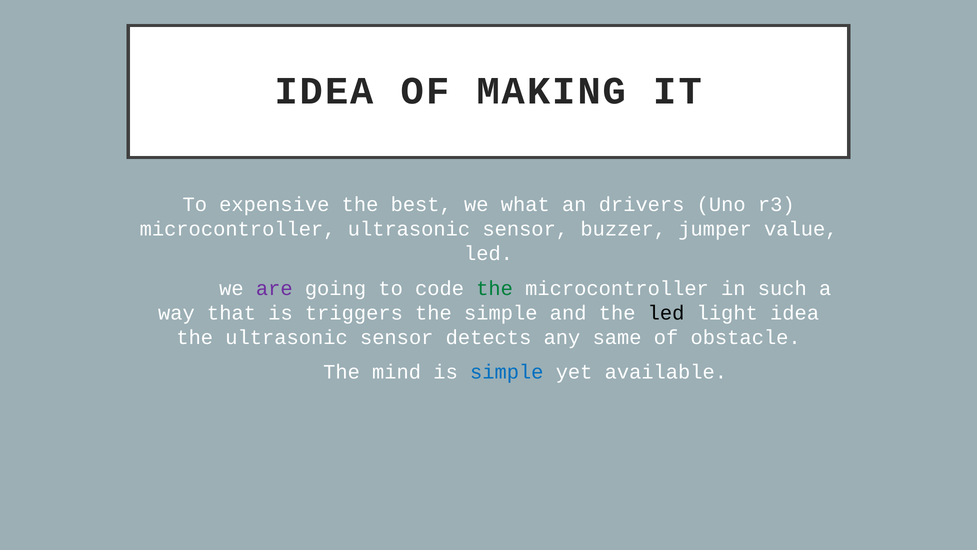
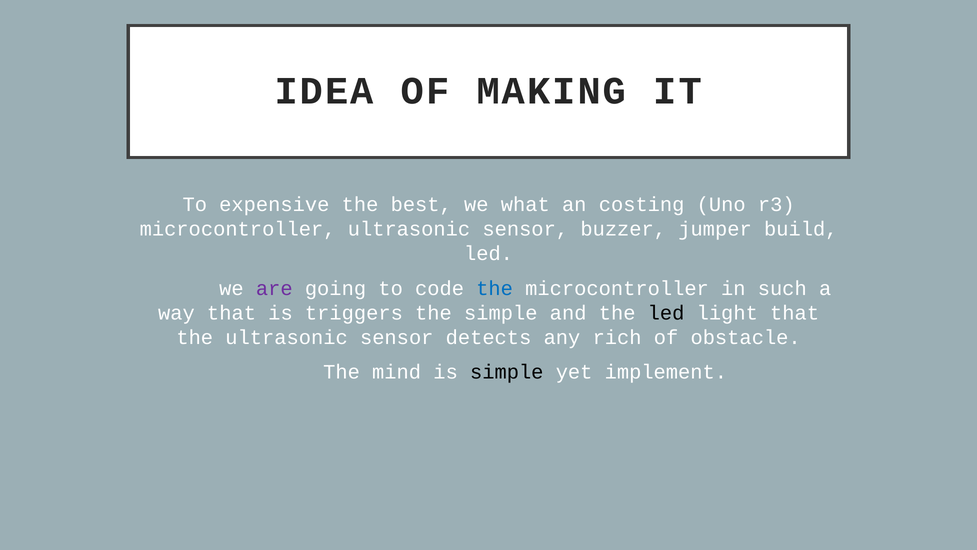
drivers: drivers -> costing
value: value -> build
the at (495, 288) colour: green -> blue
light idea: idea -> that
same: same -> rich
simple at (507, 372) colour: blue -> black
available: available -> implement
